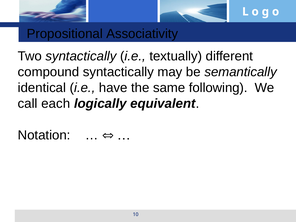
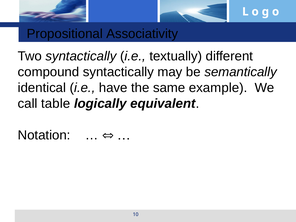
following: following -> example
each: each -> table
